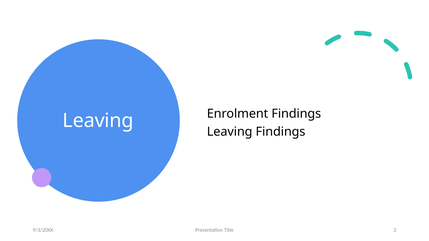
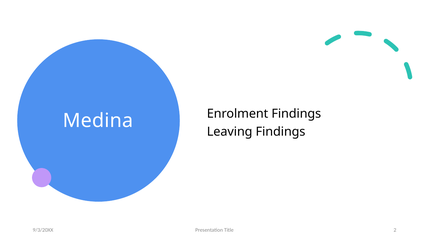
Leaving at (98, 121): Leaving -> Medina
